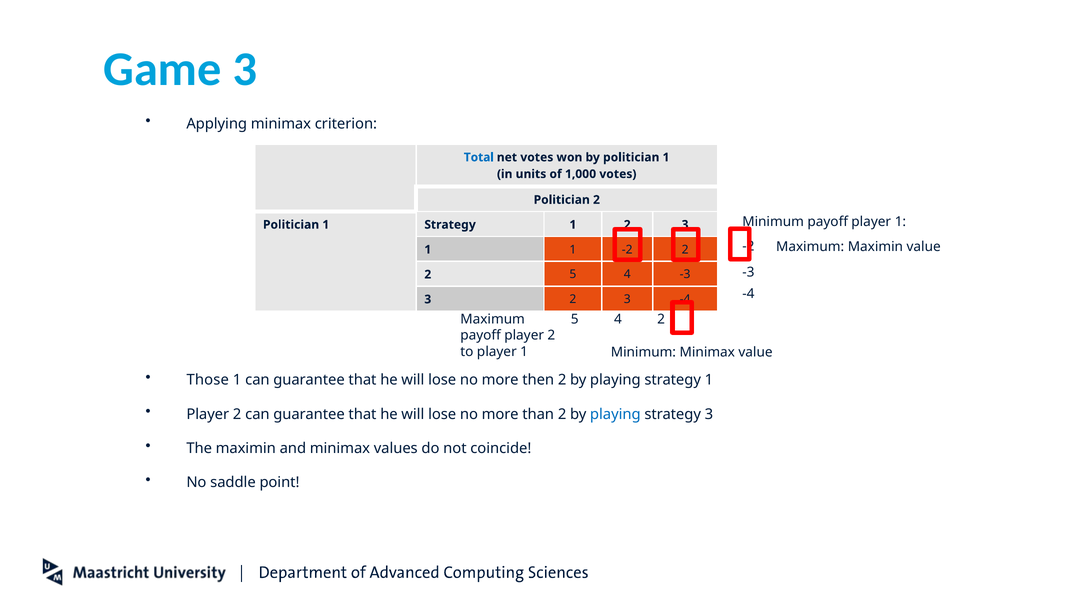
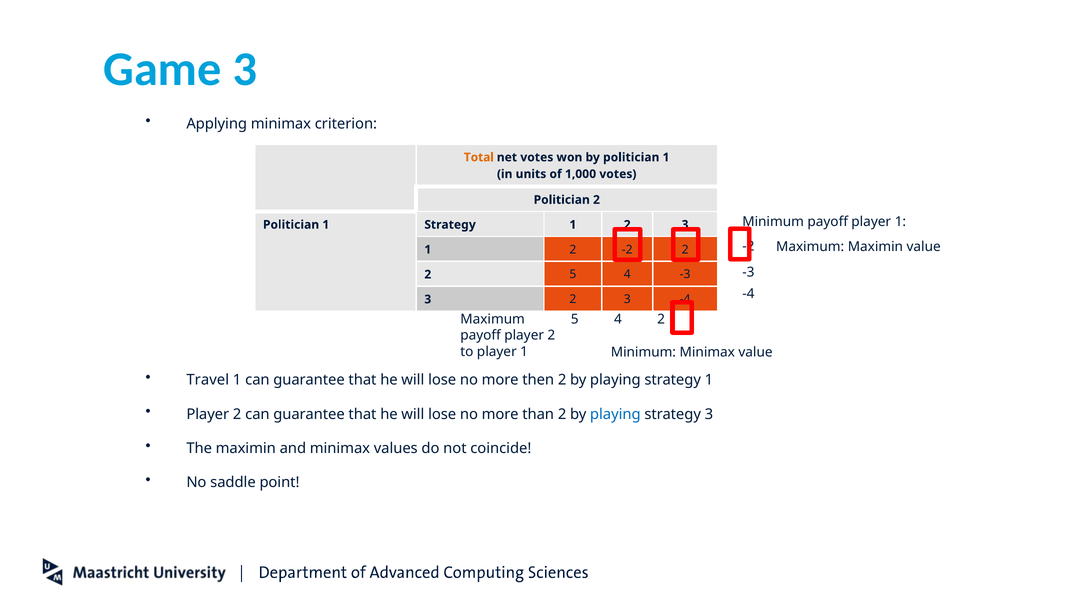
Total colour: blue -> orange
1 at (573, 250): 1 -> 2
Those: Those -> Travel
